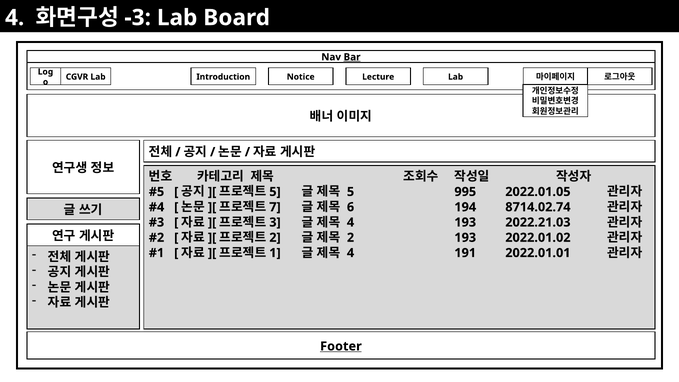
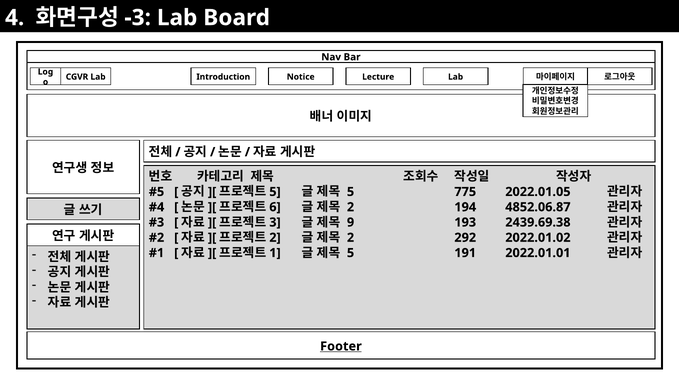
Bar underline: present -> none
995: 995 -> 775
7: 7 -> 6
6 at (351, 207): 6 -> 2
8714.02.74: 8714.02.74 -> 4852.06.87
4 at (351, 222): 4 -> 9
2022.21.03: 2022.21.03 -> 2439.69.38
2 193: 193 -> 292
4 at (351, 253): 4 -> 5
